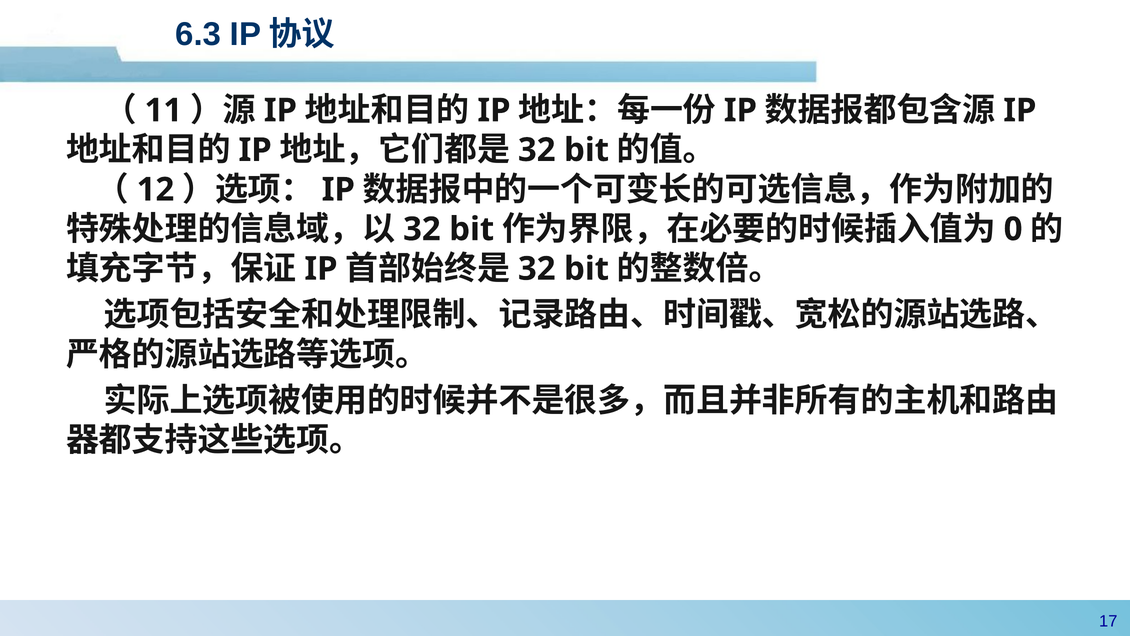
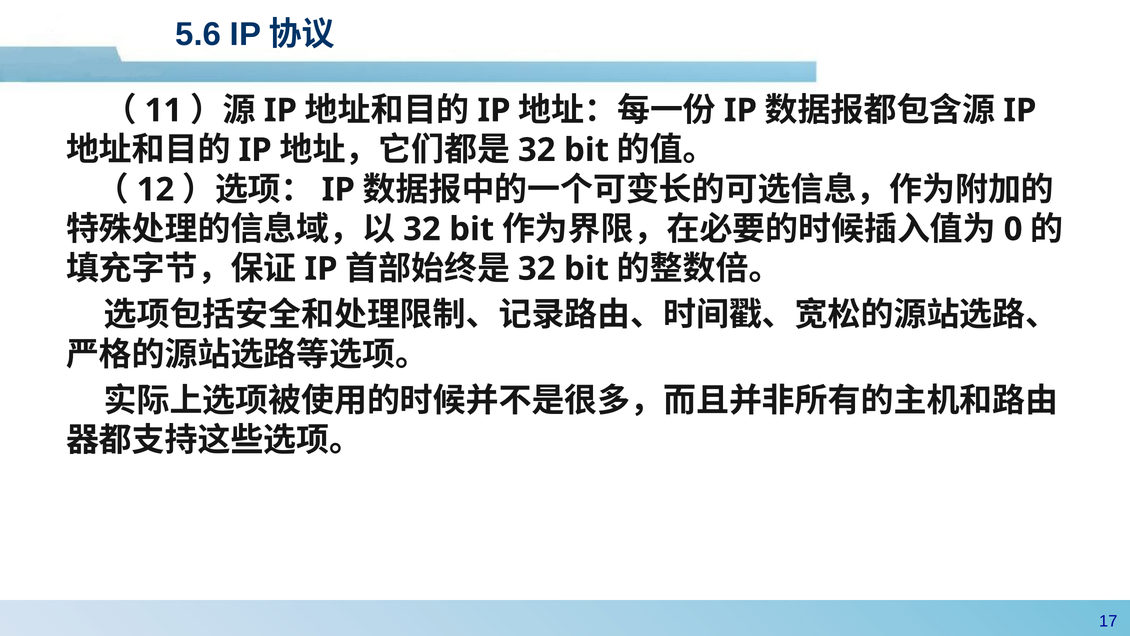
6.3: 6.3 -> 5.6
